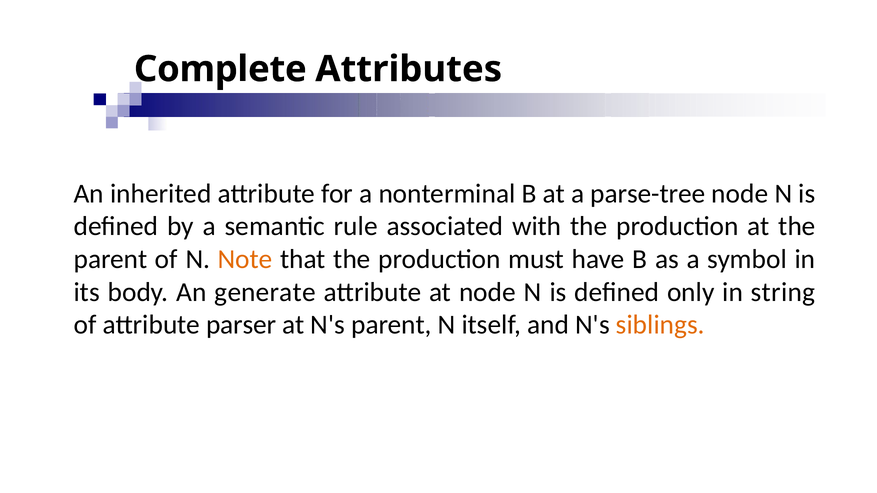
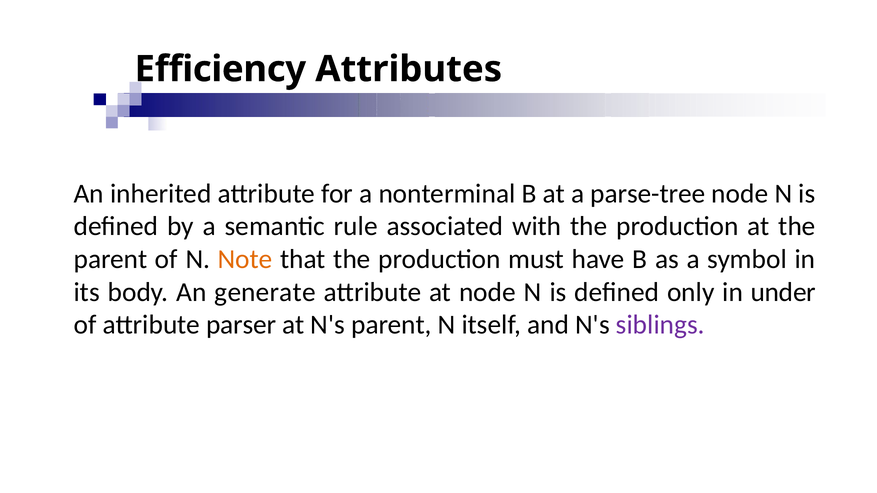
Complete: Complete -> Efficiency
string: string -> under
siblings colour: orange -> purple
